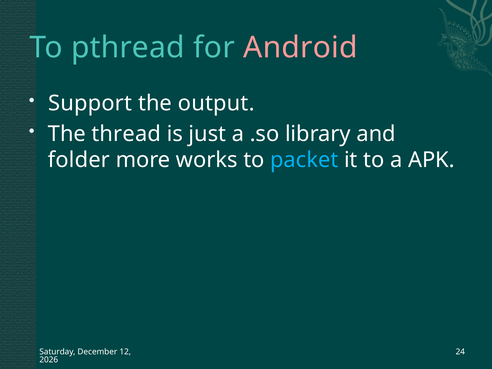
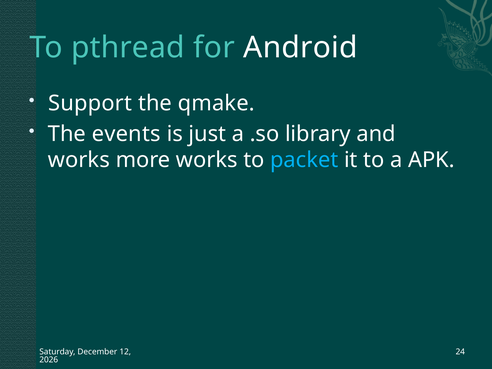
Android colour: pink -> white
output: output -> qmake
thread: thread -> events
folder at (79, 160): folder -> works
